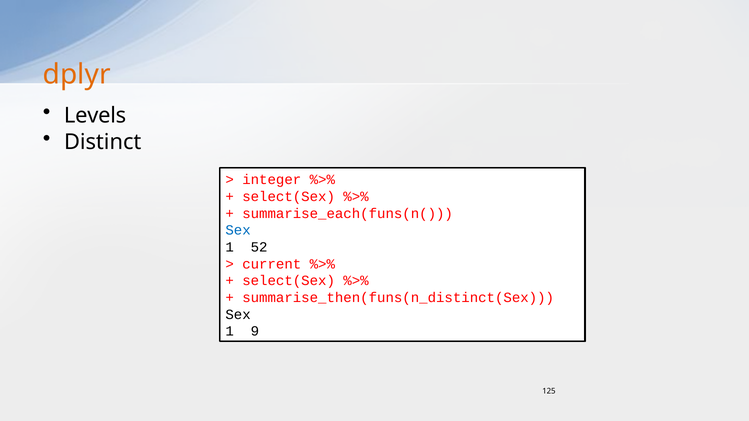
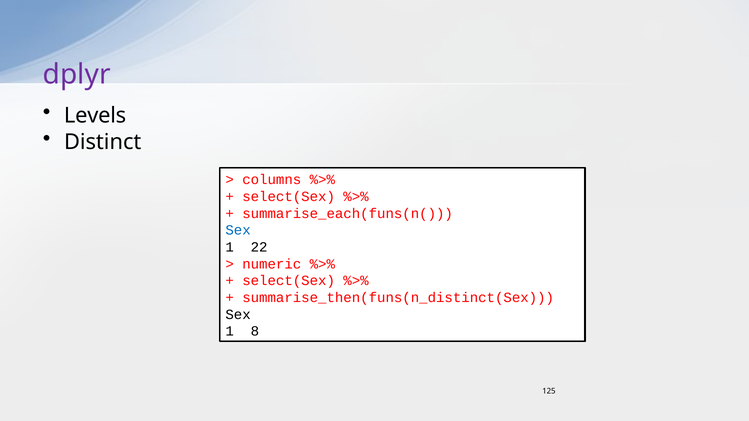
dplyr colour: orange -> purple
integer: integer -> columns
52: 52 -> 22
current: current -> numeric
9: 9 -> 8
